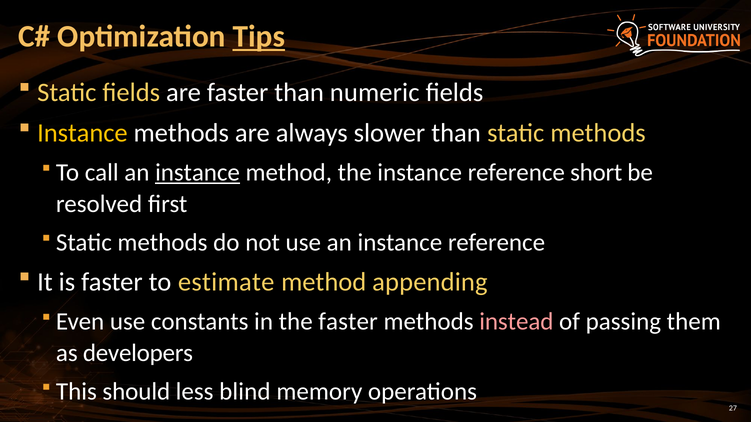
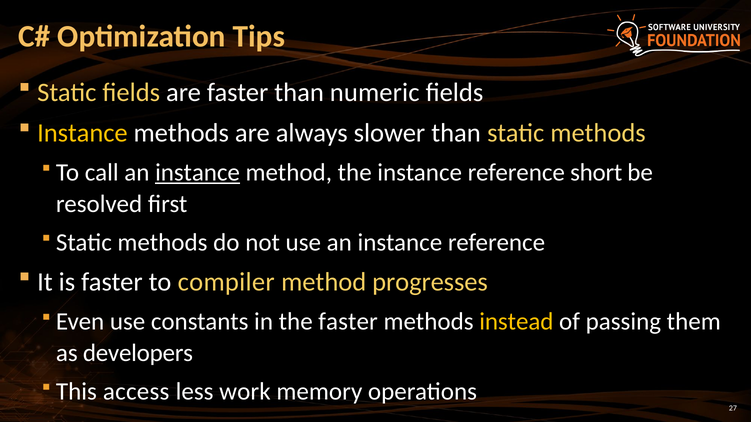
Tips underline: present -> none
estimate: estimate -> compiler
appending: appending -> progresses
instead colour: pink -> yellow
should: should -> access
blind: blind -> work
